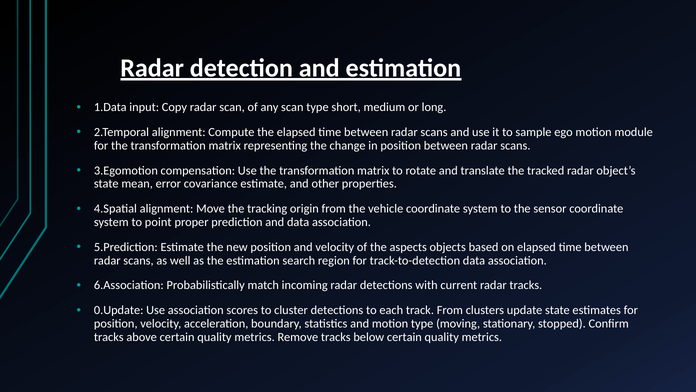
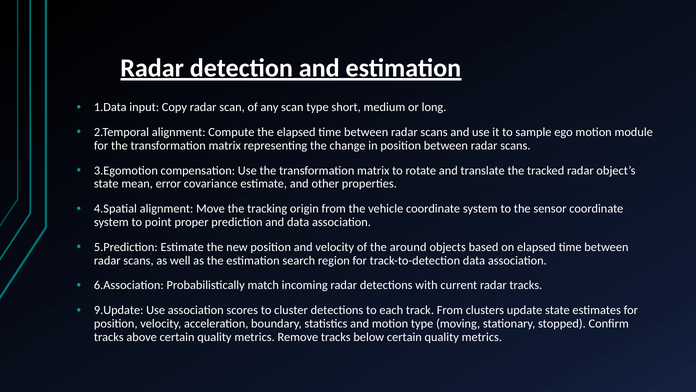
aspects: aspects -> around
0.Update: 0.Update -> 9.Update
